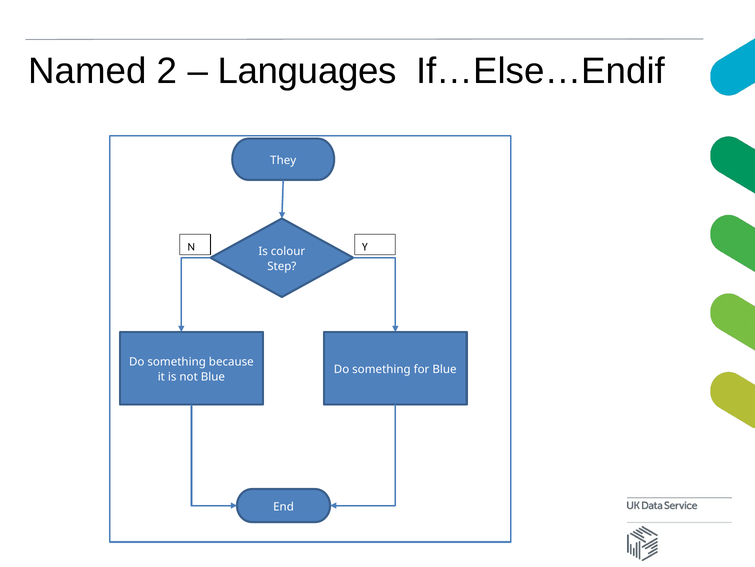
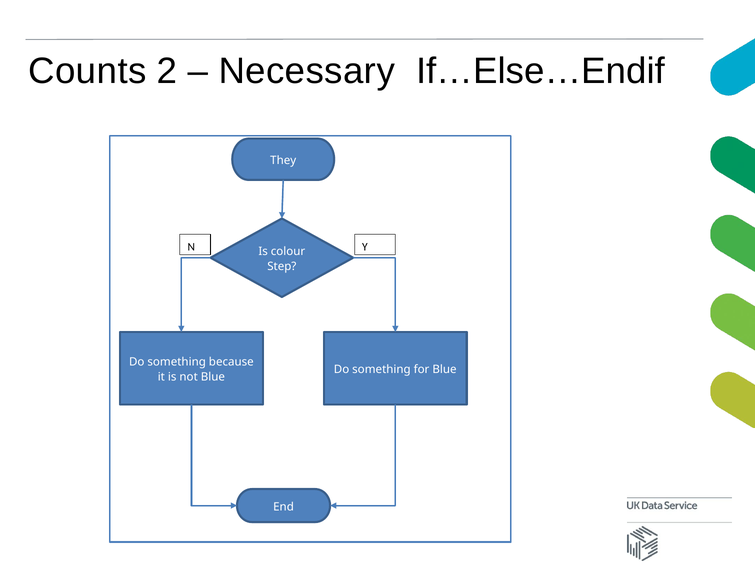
Named: Named -> Counts
Languages: Languages -> Necessary
